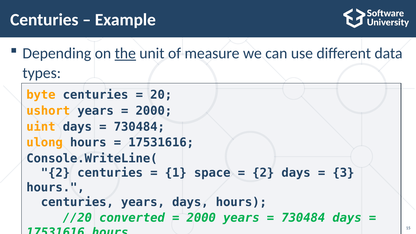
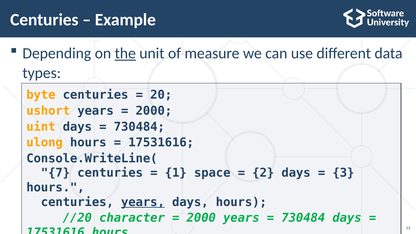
2 at (55, 173): 2 -> 7
years at (143, 202) underline: none -> present
converted: converted -> character
